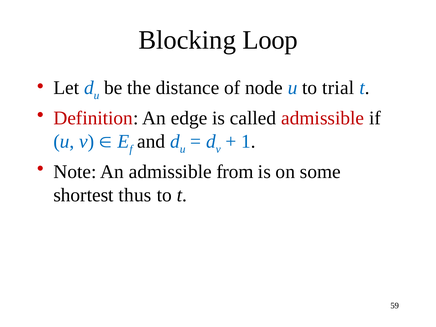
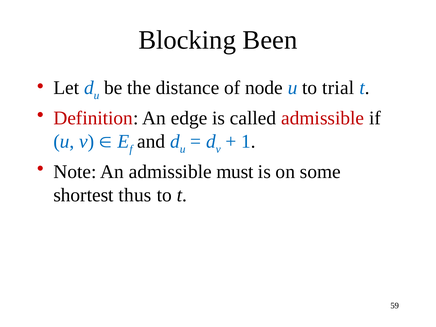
Loop: Loop -> Been
from: from -> must
